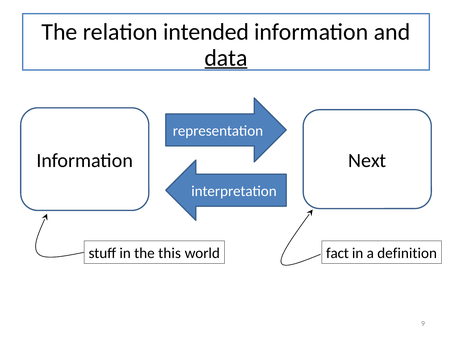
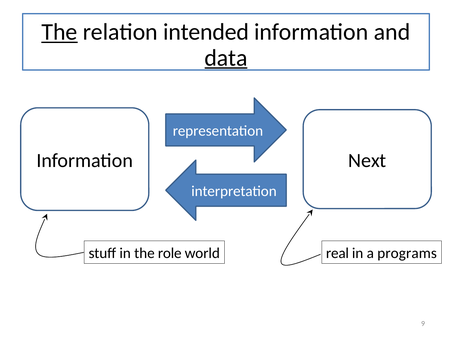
The at (60, 32) underline: none -> present
this: this -> role
fact: fact -> real
definition: definition -> programs
